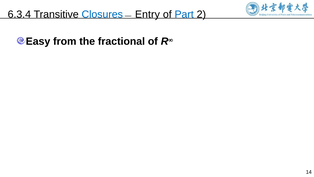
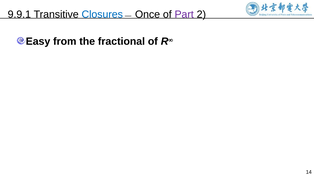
6.3.4: 6.3.4 -> 9.9.1
Entry: Entry -> Once
Part colour: blue -> purple
